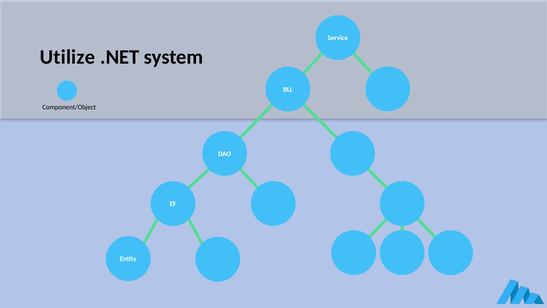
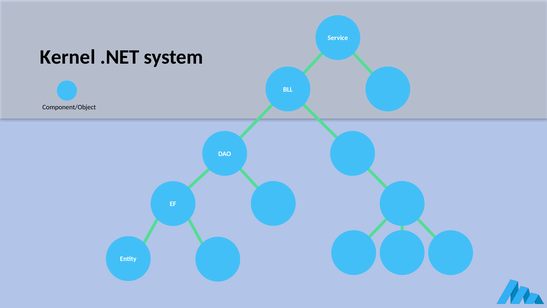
Utilize: Utilize -> Kernel
